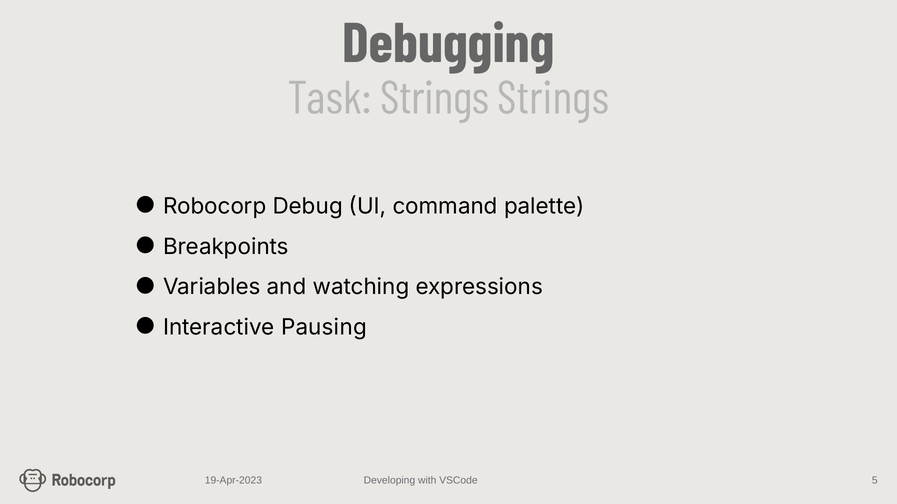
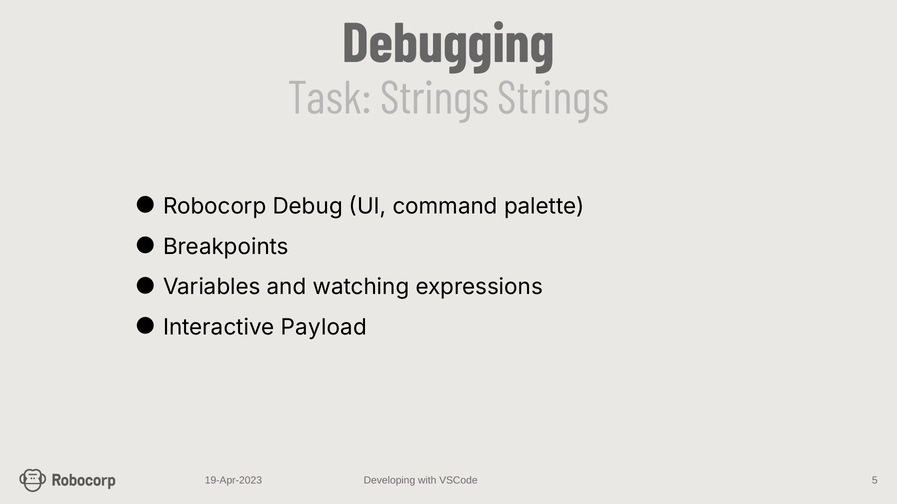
Pausing: Pausing -> Payload
